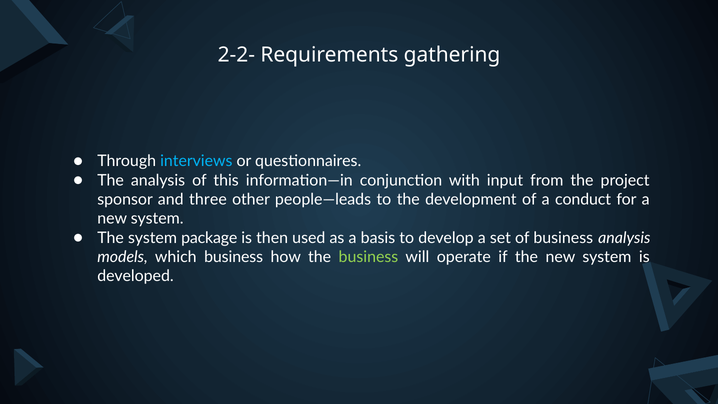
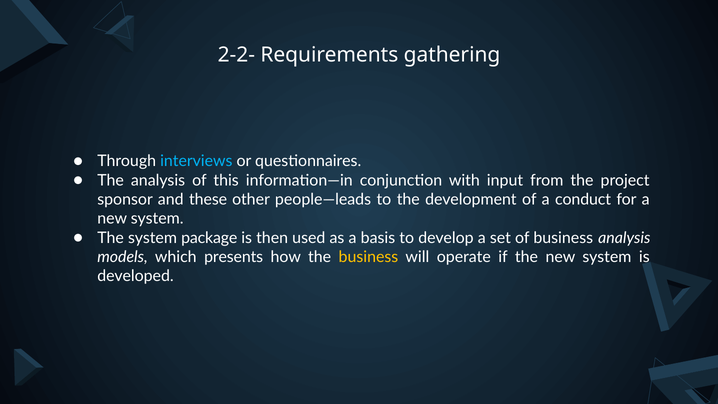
three: three -> these
which business: business -> presents
business at (368, 257) colour: light green -> yellow
